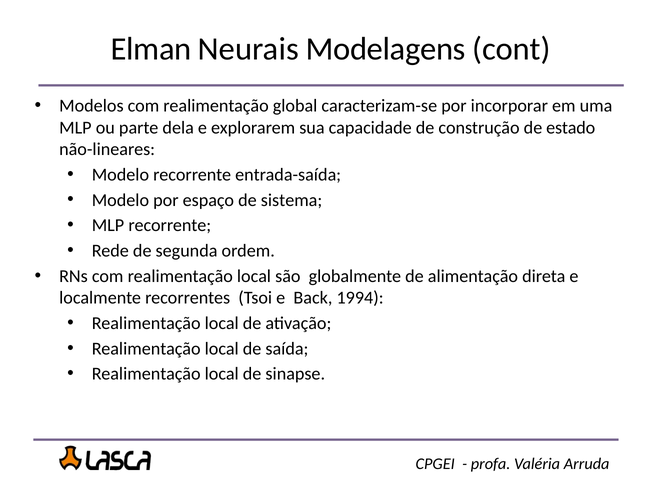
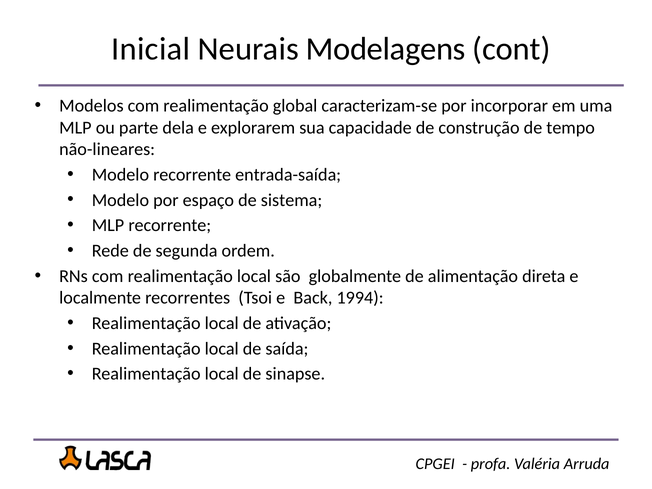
Elman: Elman -> Inicial
estado: estado -> tempo
